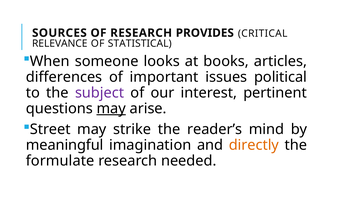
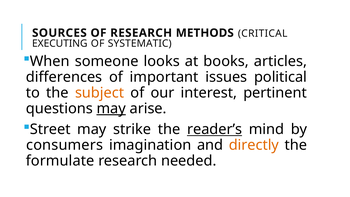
PROVIDES: PROVIDES -> METHODS
RELEVANCE: RELEVANCE -> EXECUTING
STATISTICAL: STATISTICAL -> SYSTEMATIC
subject colour: purple -> orange
reader’s underline: none -> present
meaningful: meaningful -> consumers
